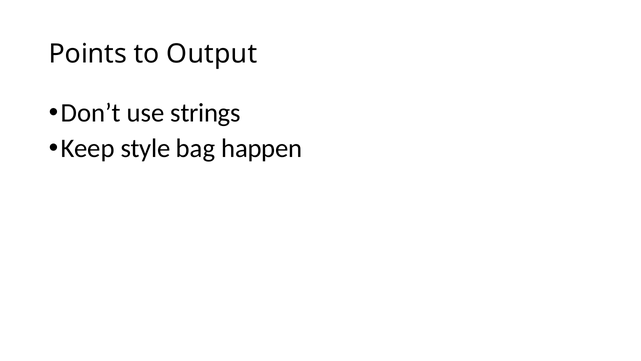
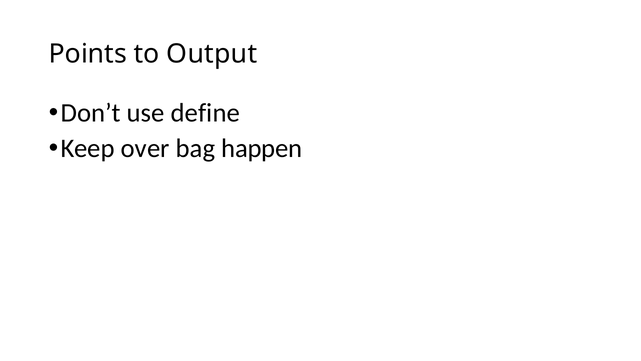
strings: strings -> define
style: style -> over
